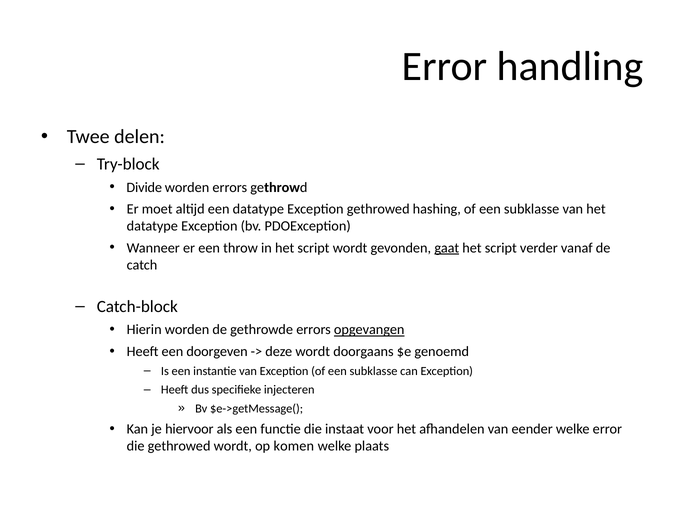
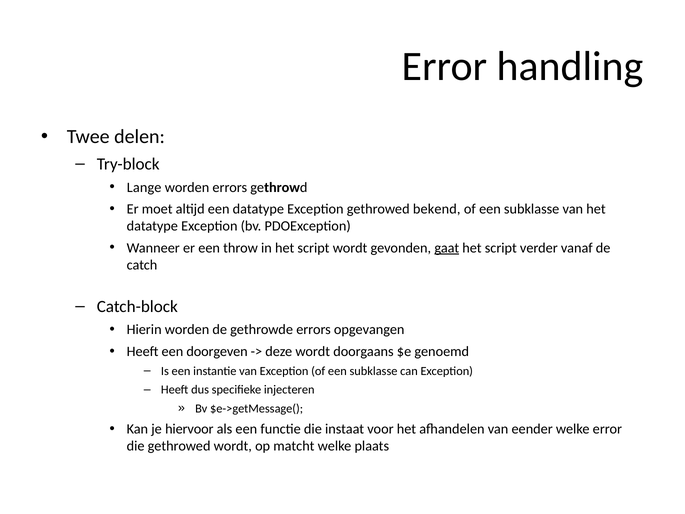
Divide: Divide -> Lange
hashing: hashing -> bekend
opgevangen underline: present -> none
komen: komen -> matcht
